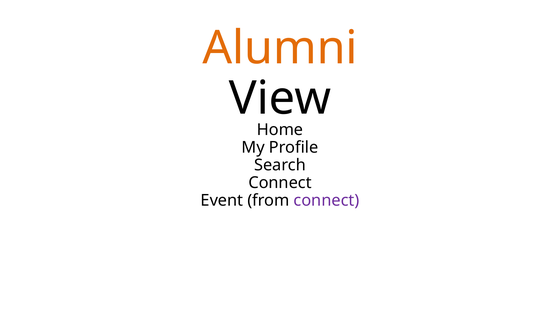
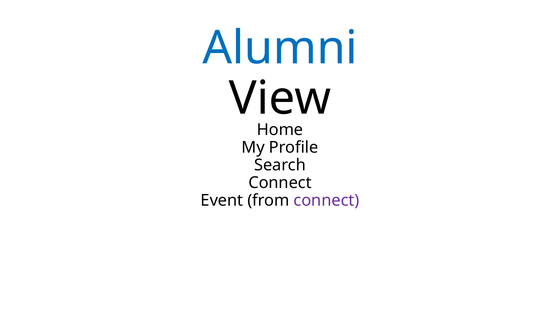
Alumni colour: orange -> blue
